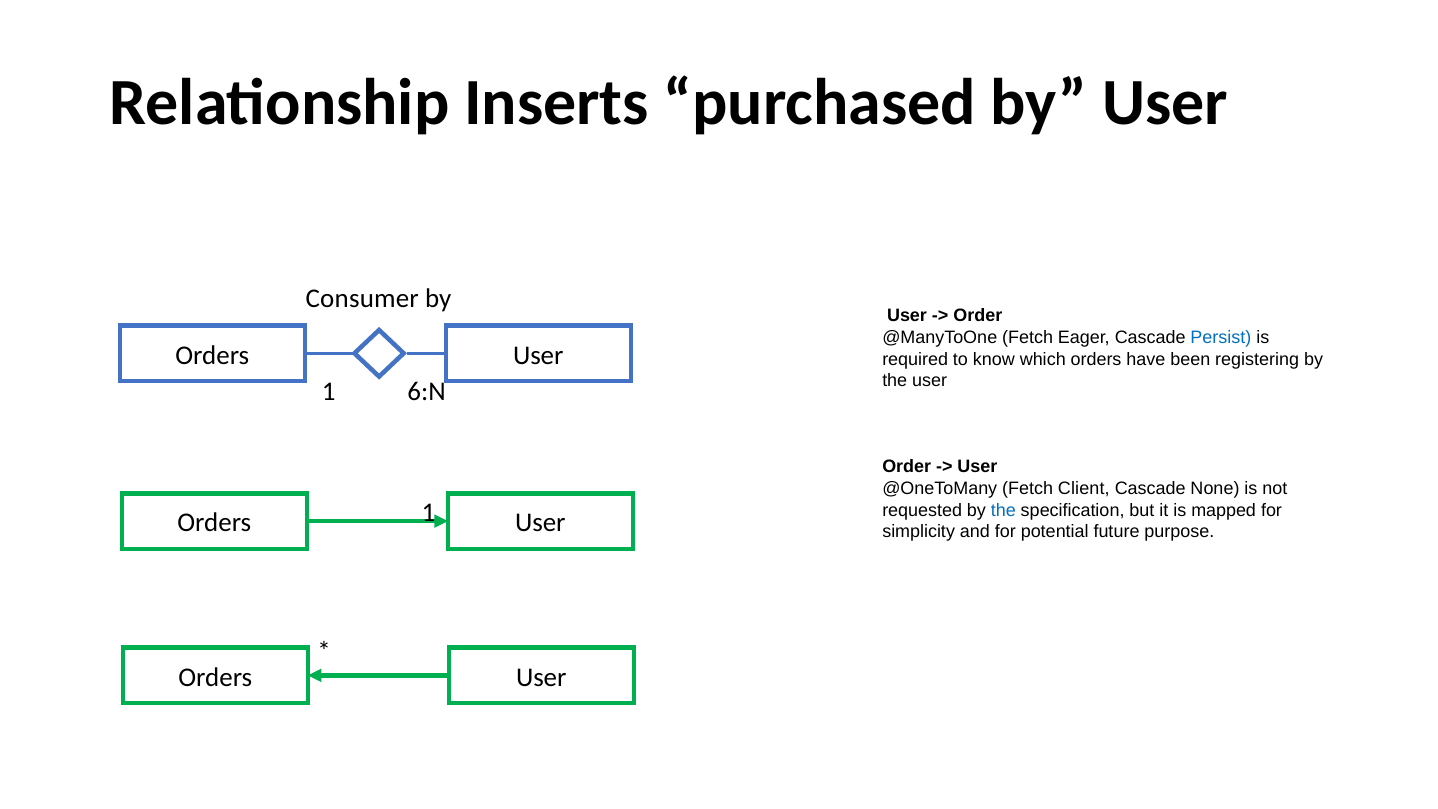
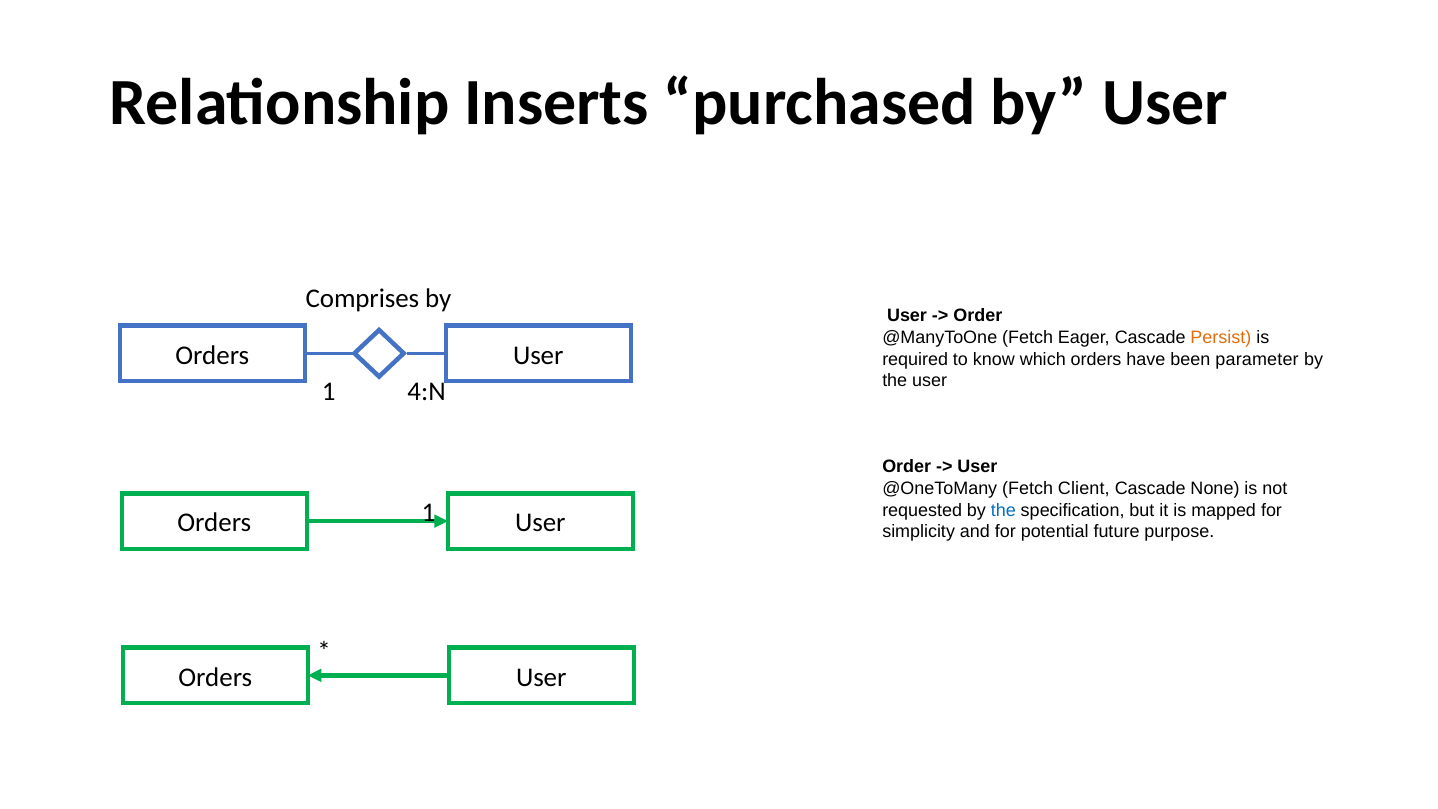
Consumer: Consumer -> Comprises
Persist colour: blue -> orange
registering: registering -> parameter
6:N: 6:N -> 4:N
